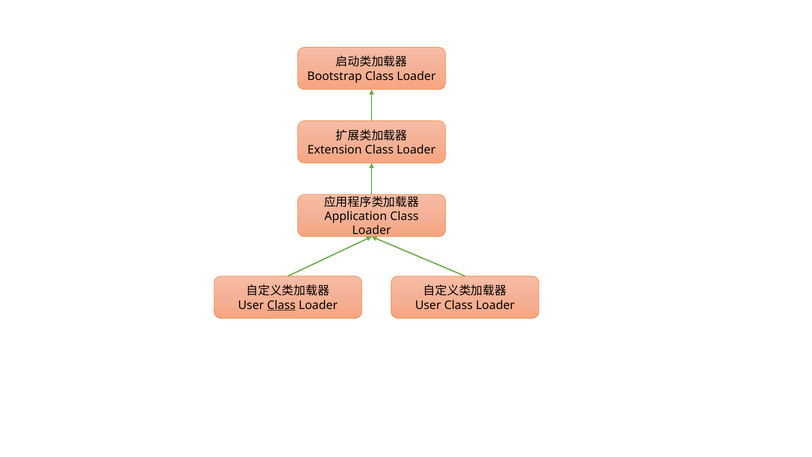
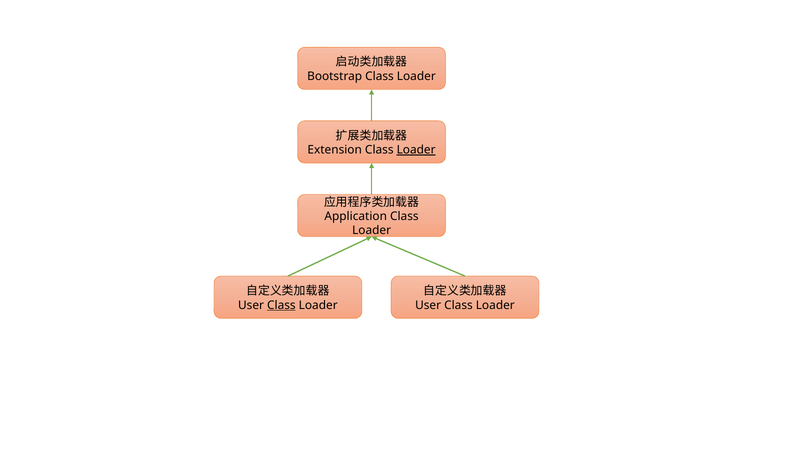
Loader at (416, 150) underline: none -> present
